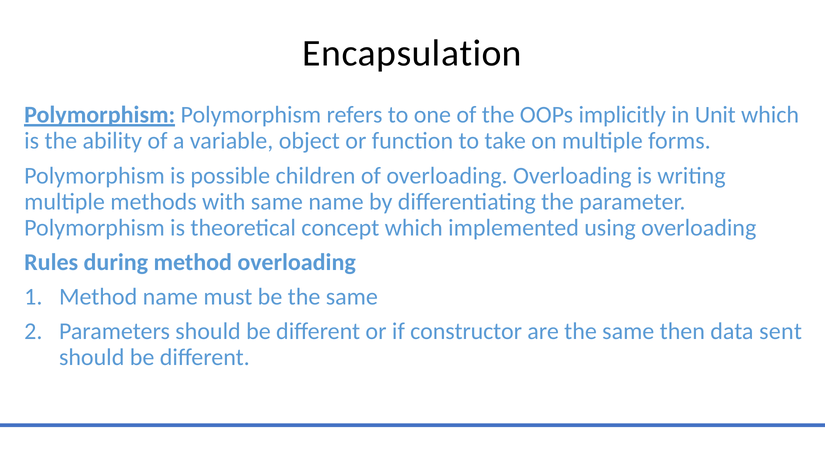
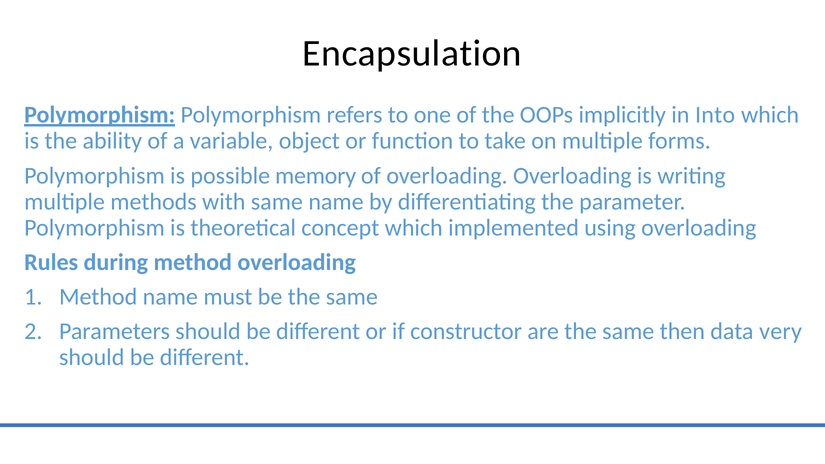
Unit: Unit -> Into
children: children -> memory
sent: sent -> very
